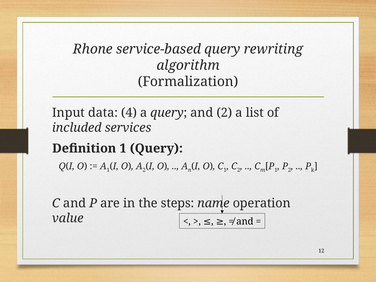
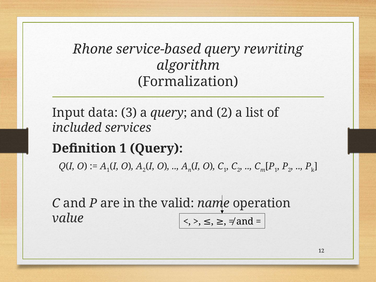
4: 4 -> 3
steps: steps -> valid
